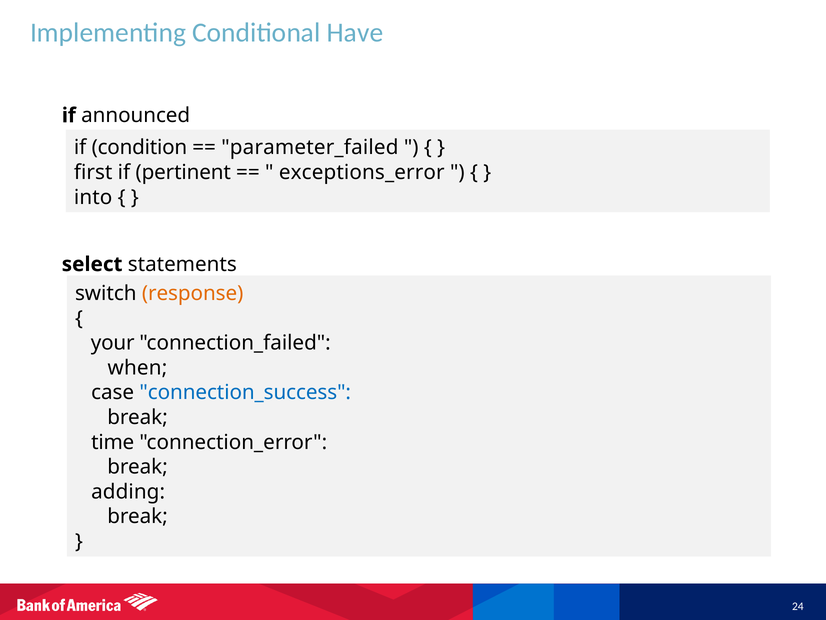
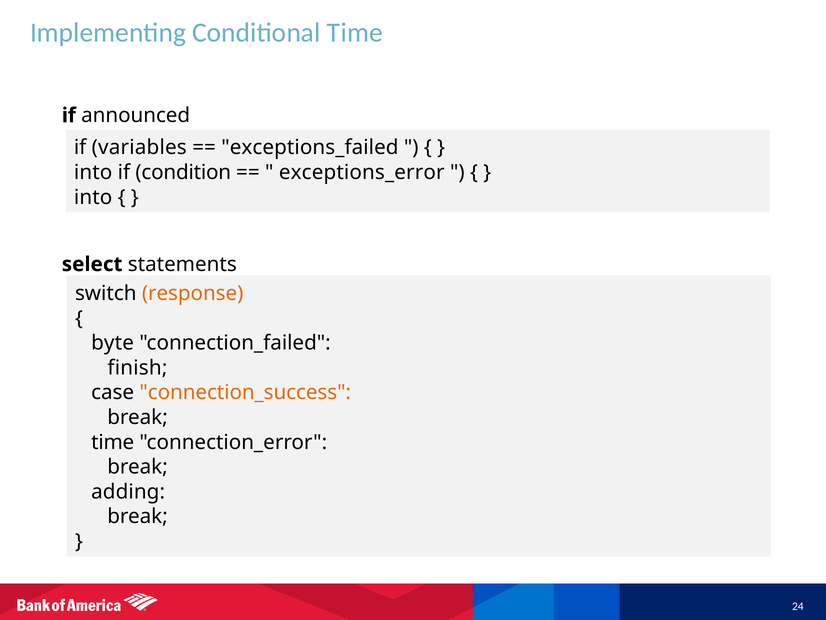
Conditional Have: Have -> Time
condition: condition -> variables
parameter_failed: parameter_failed -> exceptions_failed
first at (93, 172): first -> into
pertinent: pertinent -> condition
your: your -> byte
when: when -> finish
connection_success colour: blue -> orange
